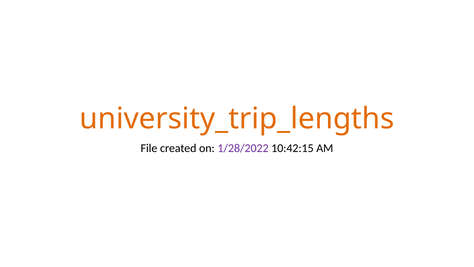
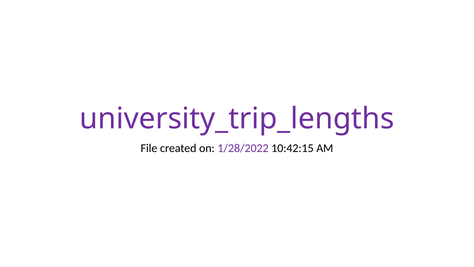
university_trip_lengths colour: orange -> purple
